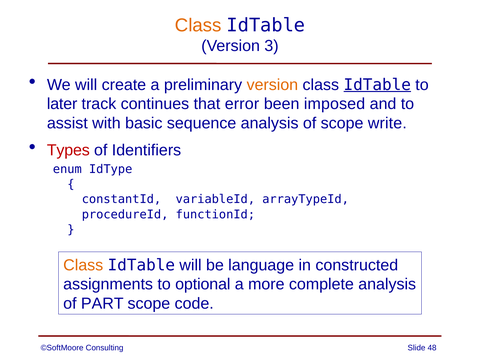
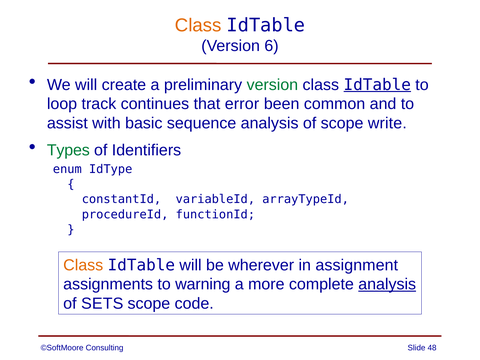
3: 3 -> 6
version at (272, 85) colour: orange -> green
later: later -> loop
imposed: imposed -> common
Types colour: red -> green
language: language -> wherever
constructed: constructed -> assignment
optional: optional -> warning
analysis at (387, 284) underline: none -> present
PART: PART -> SETS
